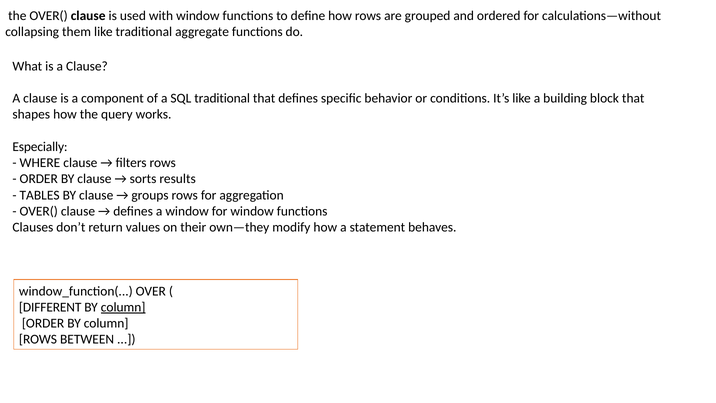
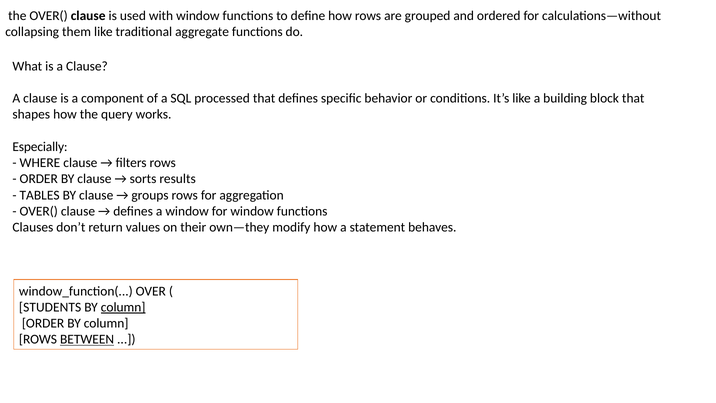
SQL traditional: traditional -> processed
DIFFERENT: DIFFERENT -> STUDENTS
BETWEEN underline: none -> present
